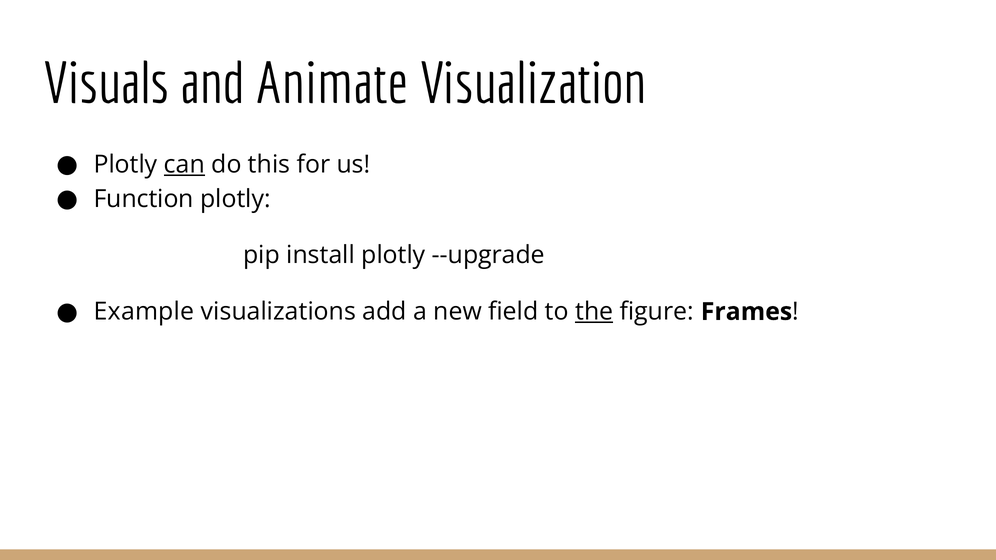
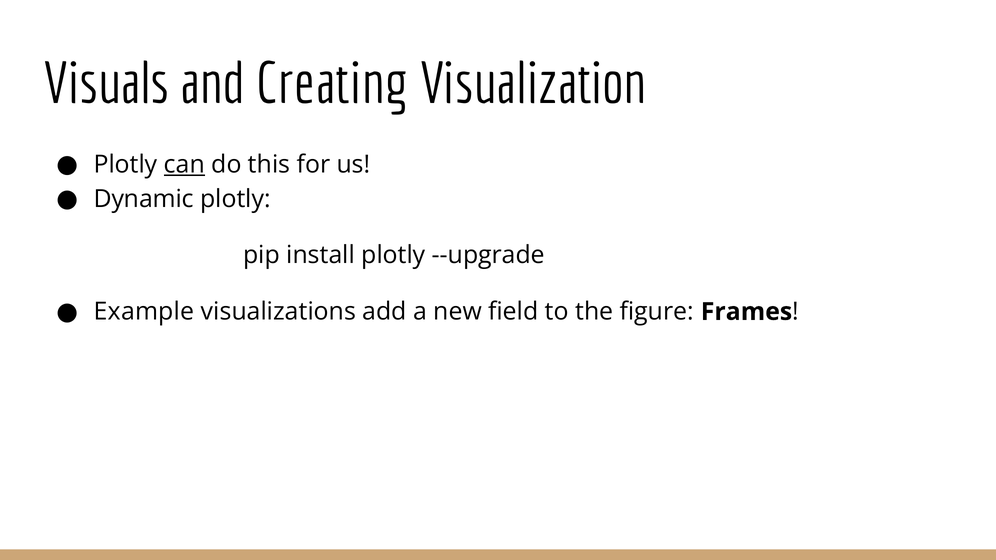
Animate: Animate -> Creating
Function: Function -> Dynamic
the underline: present -> none
